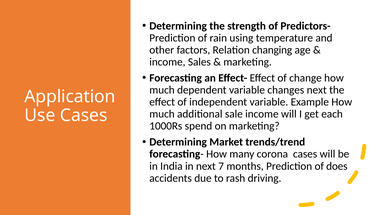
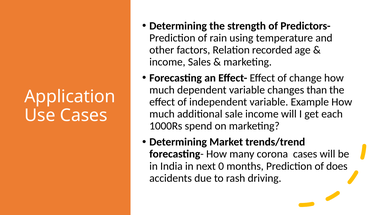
changing: changing -> recorded
changes next: next -> than
7: 7 -> 0
